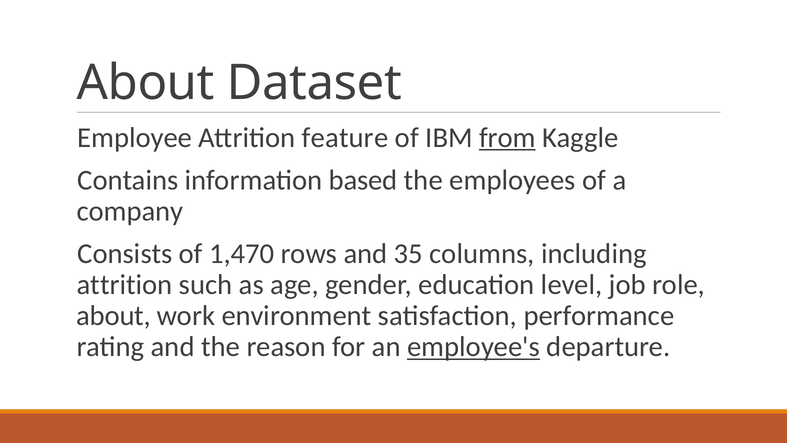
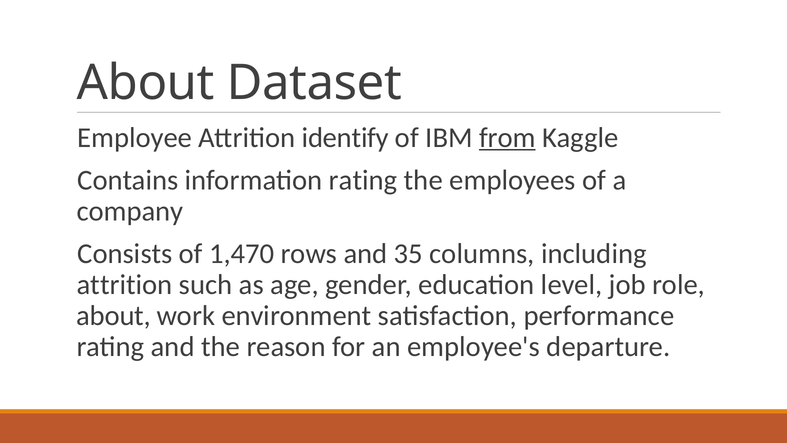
feature: feature -> identify
information based: based -> rating
employee's underline: present -> none
